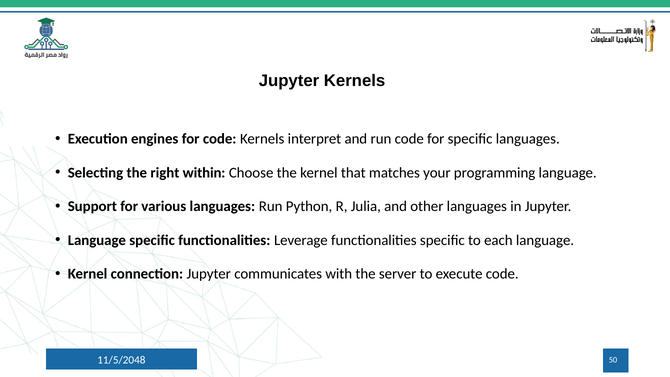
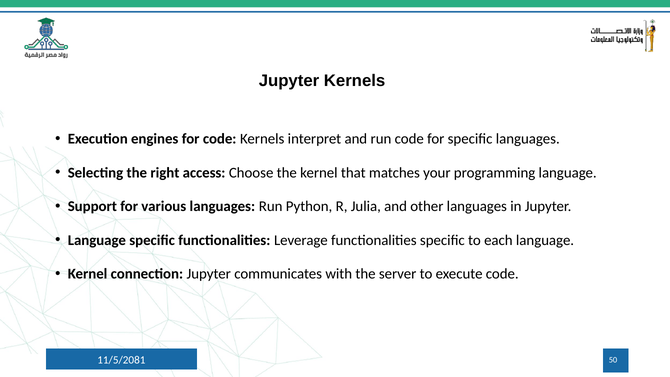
within: within -> access
11/5/2048: 11/5/2048 -> 11/5/2081
